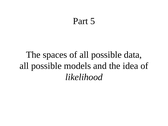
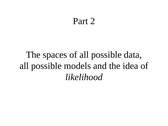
5: 5 -> 2
